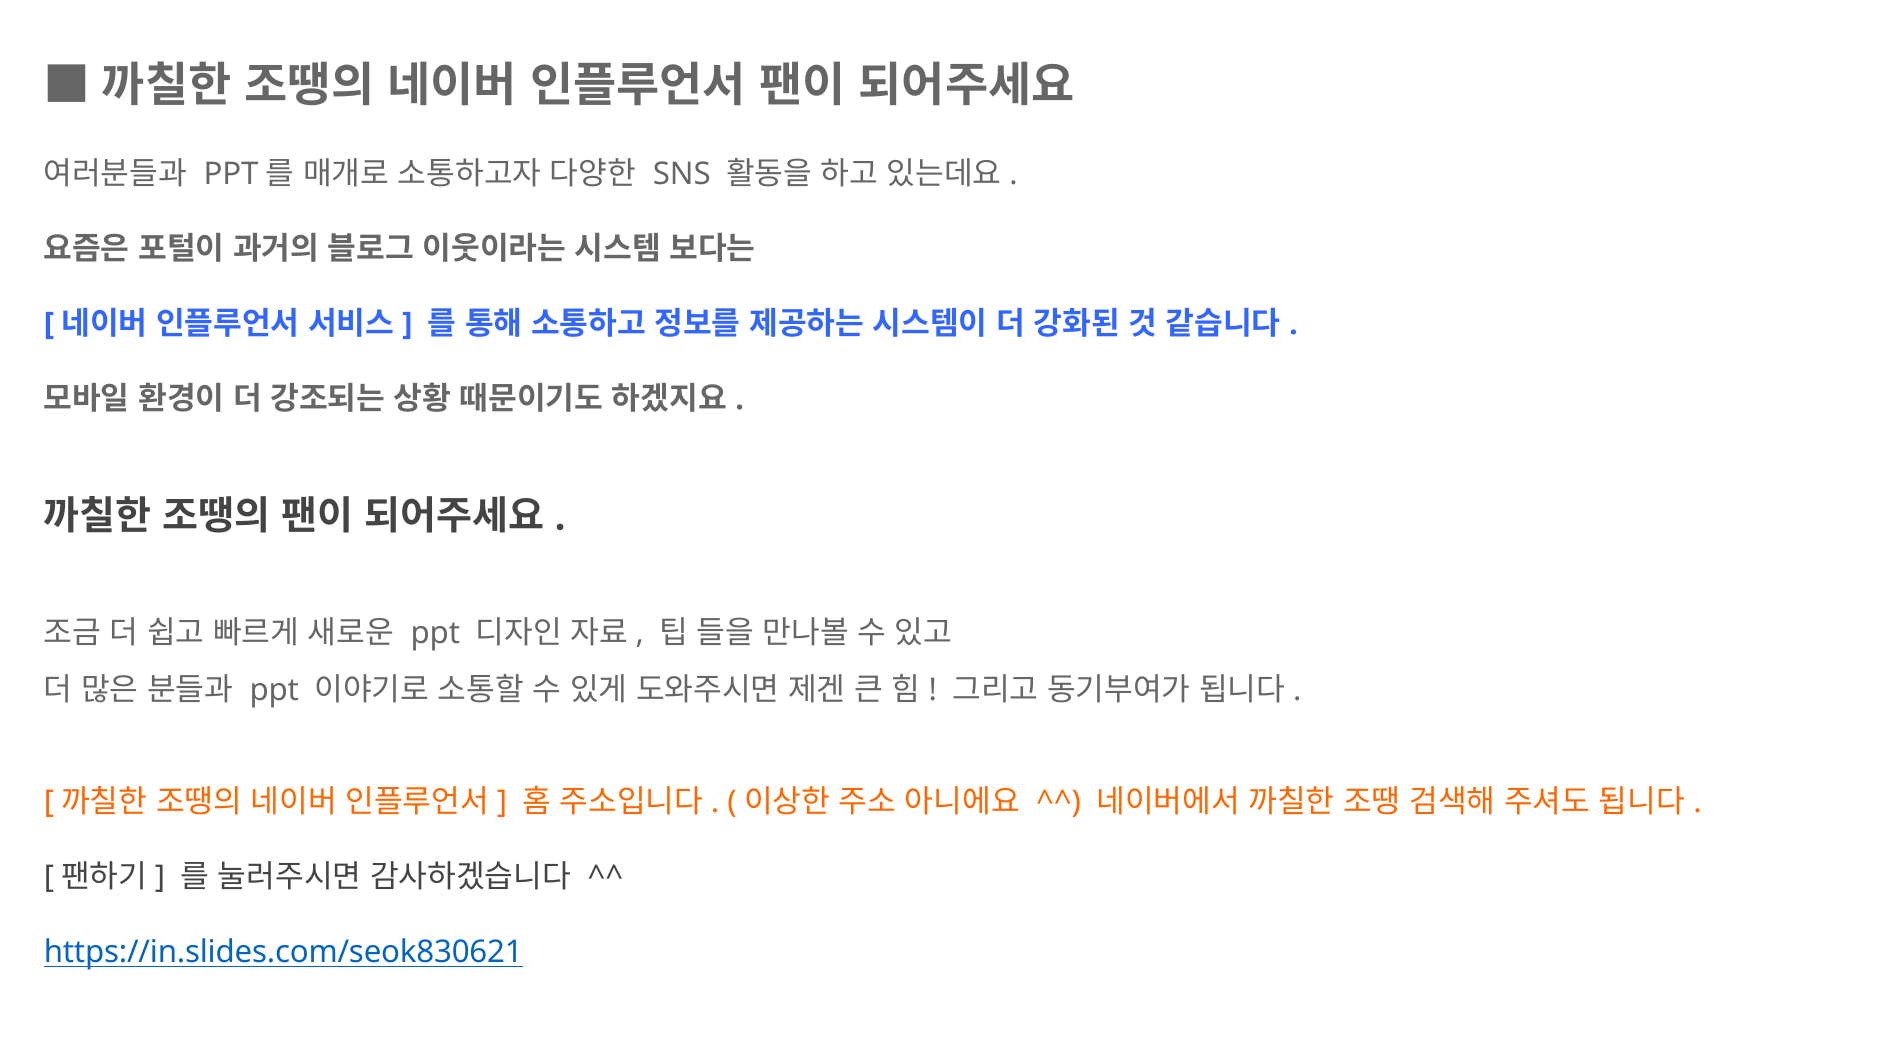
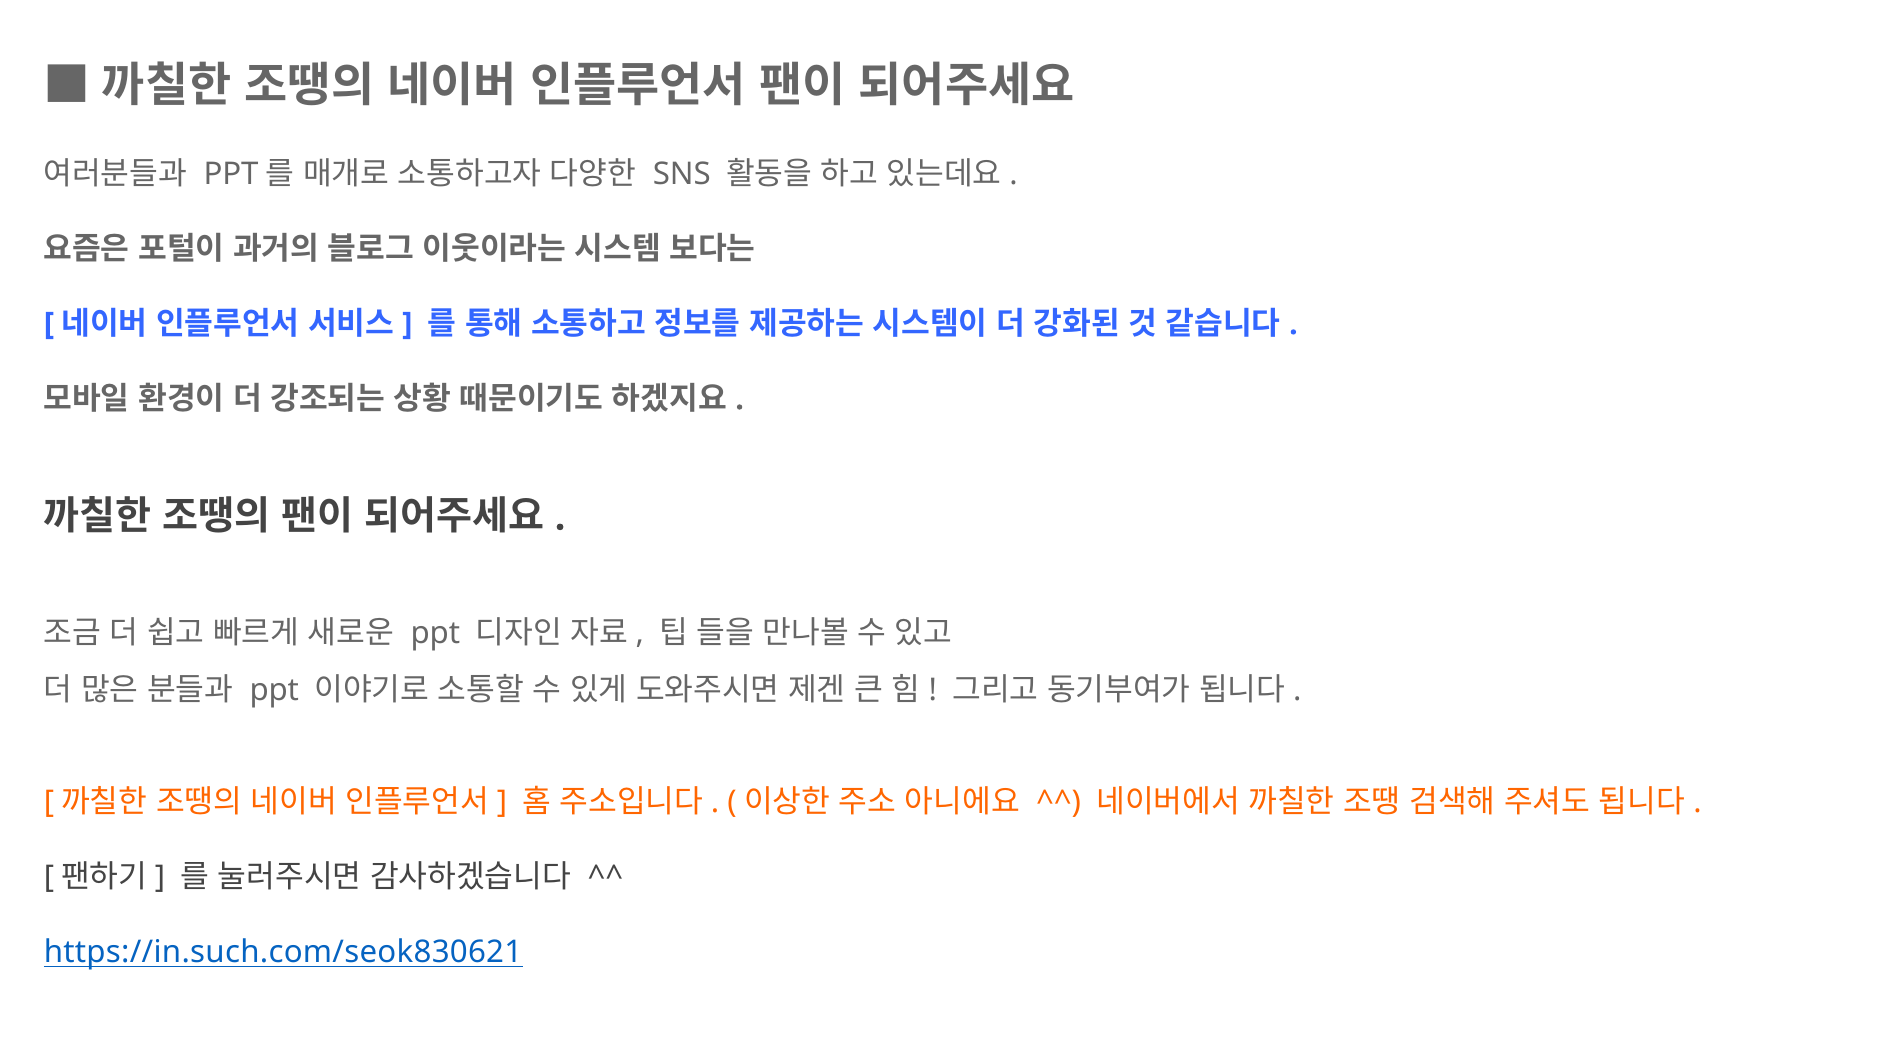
https://in.slides.com/seok830621: https://in.slides.com/seok830621 -> https://in.such.com/seok830621
